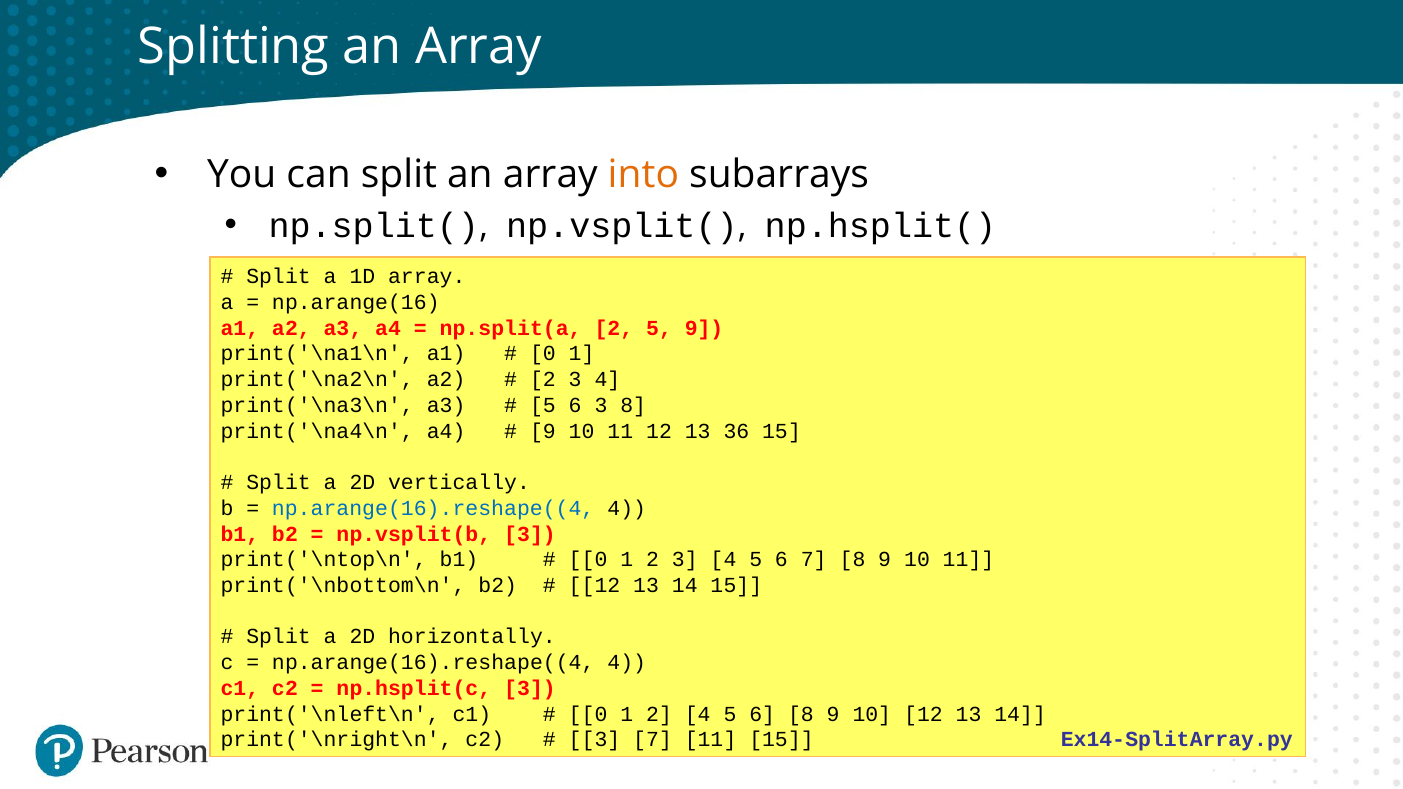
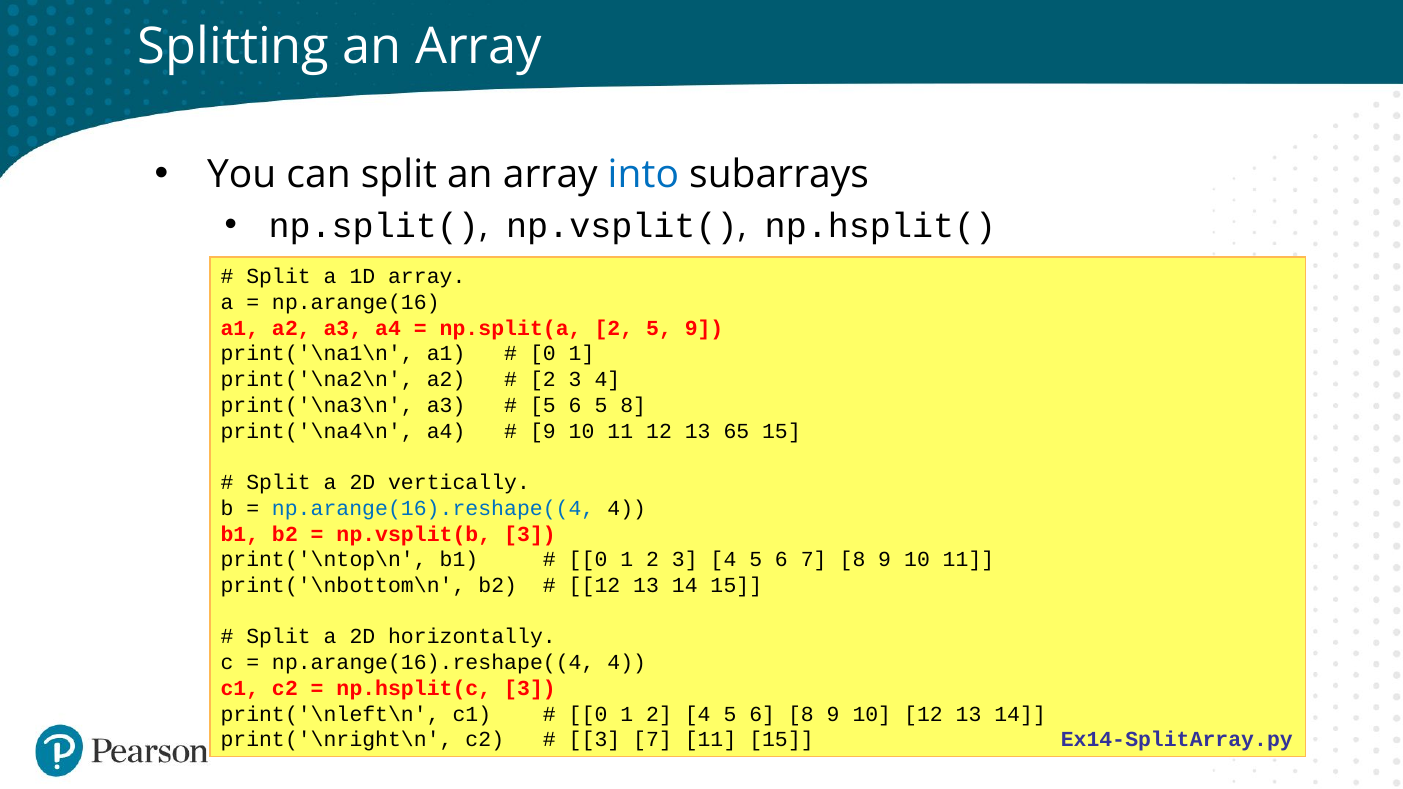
into colour: orange -> blue
6 3: 3 -> 5
36: 36 -> 65
